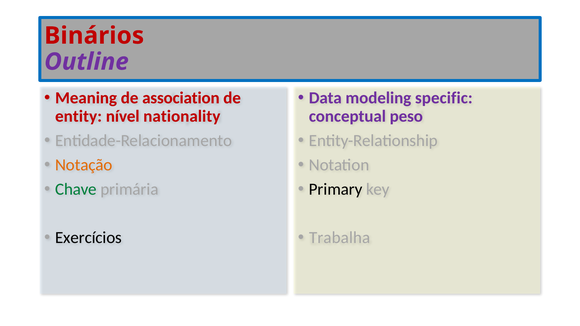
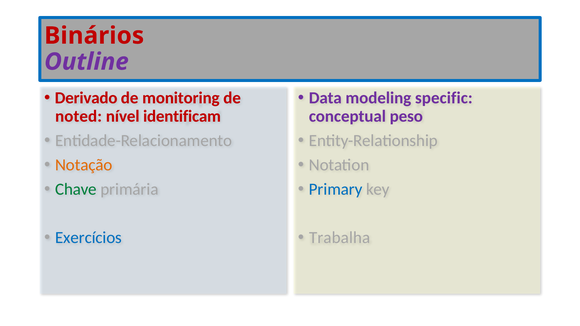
Meaning: Meaning -> Derivado
association: association -> monitoring
entity: entity -> noted
nationality: nationality -> identificam
Primary colour: black -> blue
Exercícios colour: black -> blue
